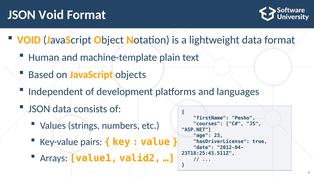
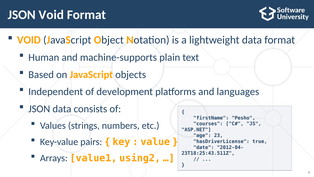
machine-template: machine-template -> machine-supports
valid2: valid2 -> using2
